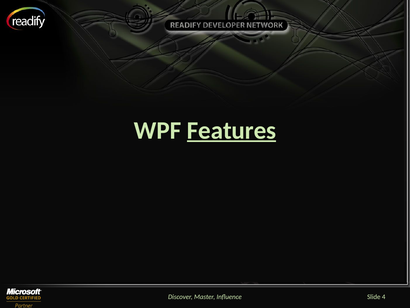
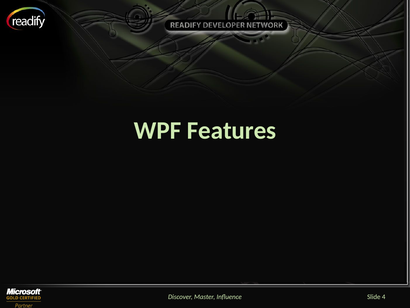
Features underline: present -> none
